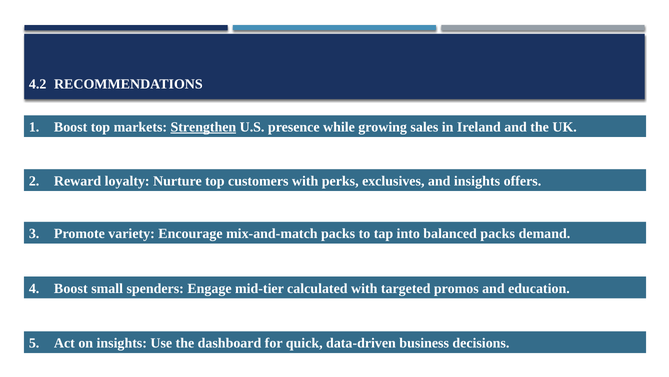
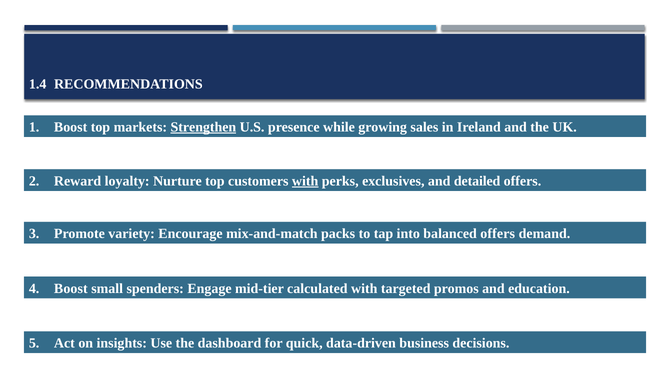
4.2: 4.2 -> 1.4
with at (305, 181) underline: none -> present
and insights: insights -> detailed
balanced packs: packs -> offers
